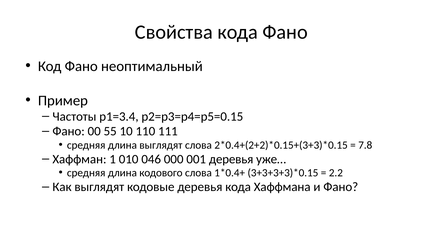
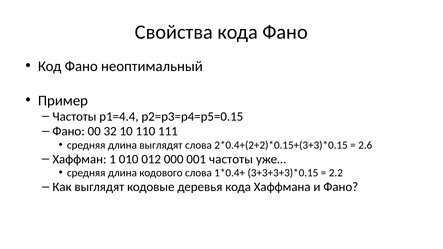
p1=3.4: p1=3.4 -> p1=4.4
55: 55 -> 32
7.8: 7.8 -> 2.6
046: 046 -> 012
001 деревья: деревья -> частоты
